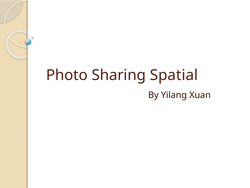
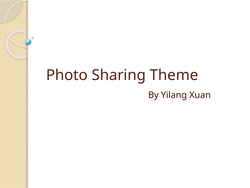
Spatial: Spatial -> Theme
